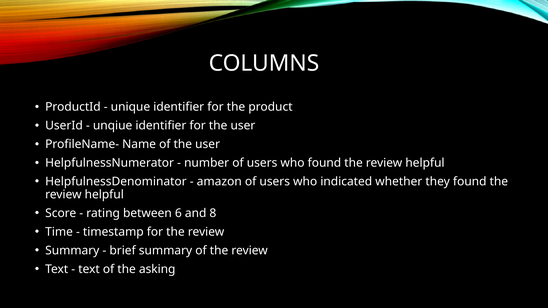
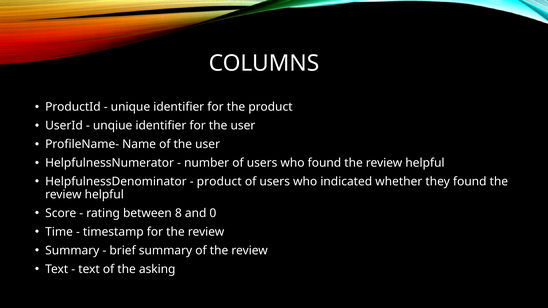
amazon at (219, 182): amazon -> product
6: 6 -> 8
8: 8 -> 0
